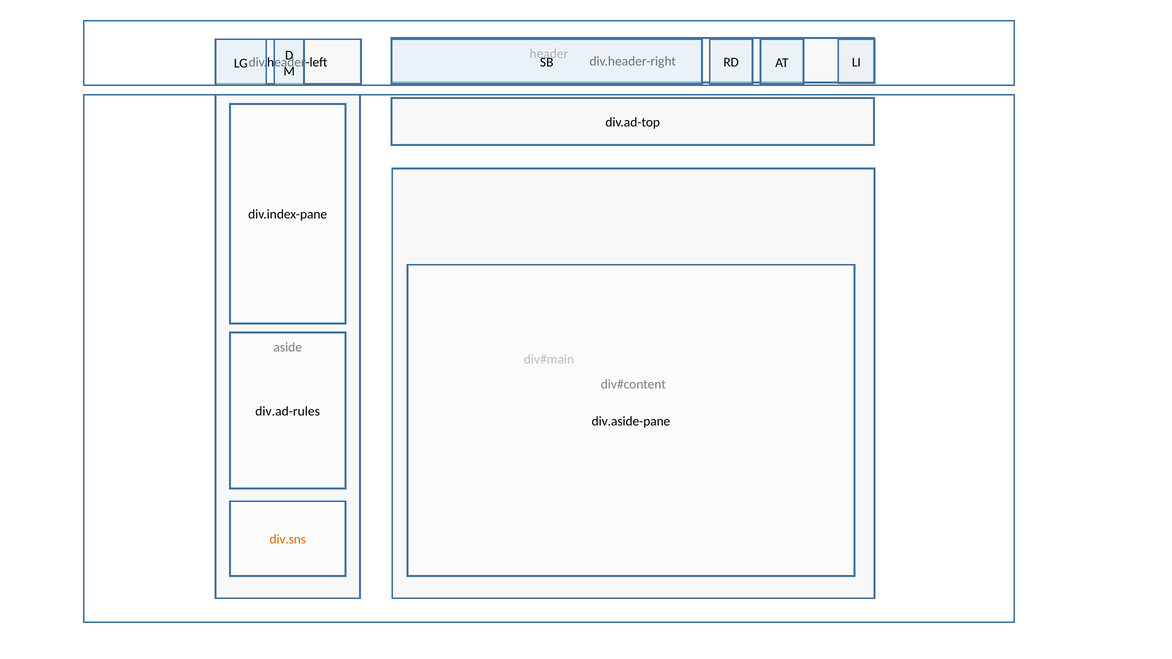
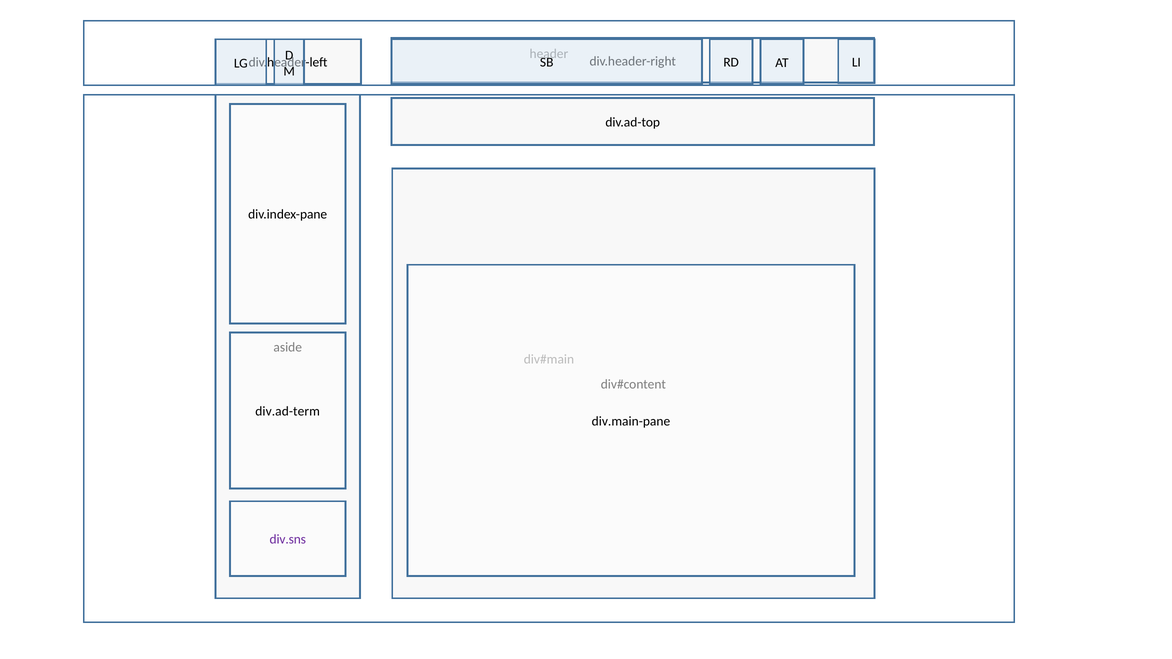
div.ad-rules: div.ad-rules -> div.ad-term
div.aside-pane: div.aside-pane -> div.main-pane
div.sns colour: orange -> purple
